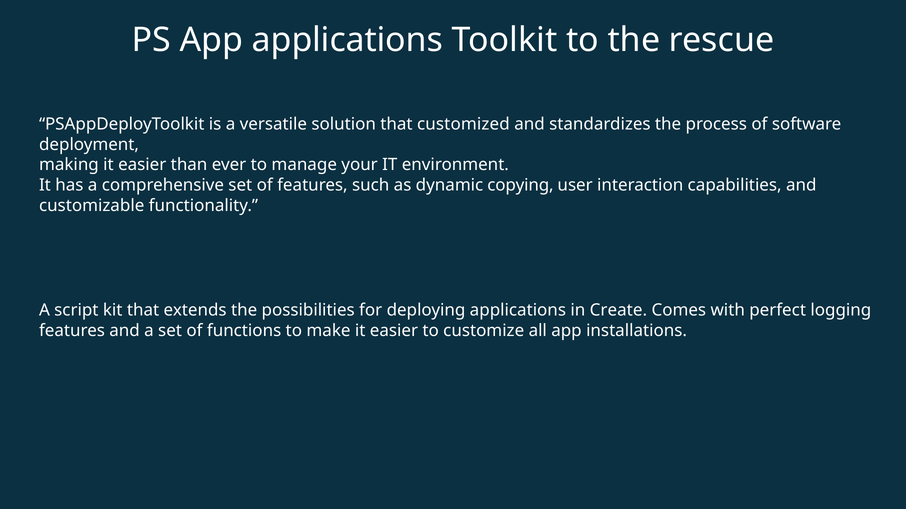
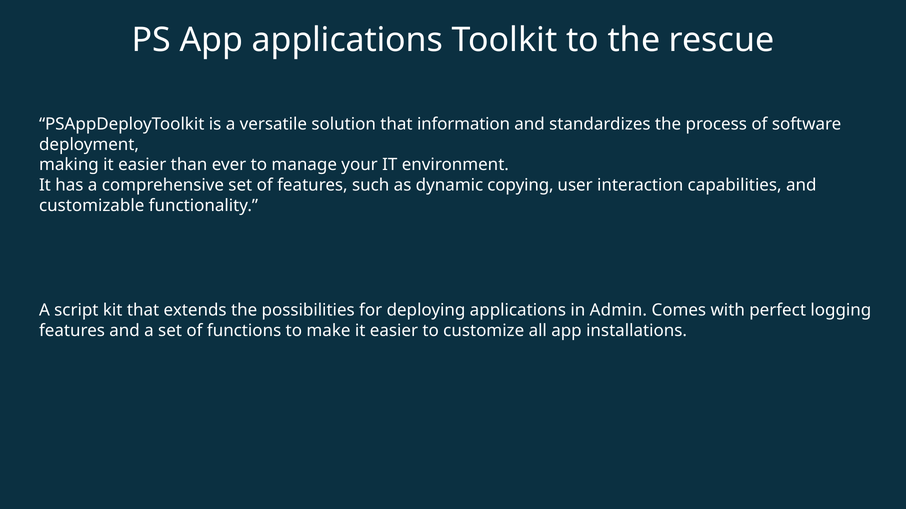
customized: customized -> information
Create: Create -> Admin
